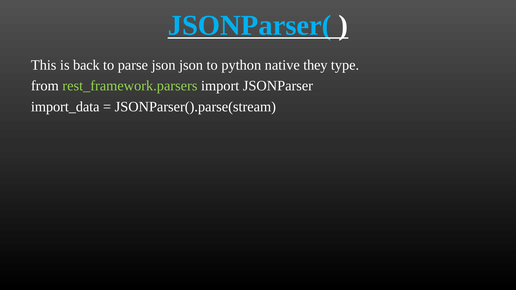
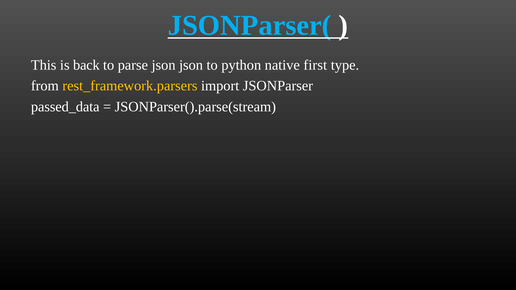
they: they -> first
rest_framework.parsers colour: light green -> yellow
import_data: import_data -> passed_data
